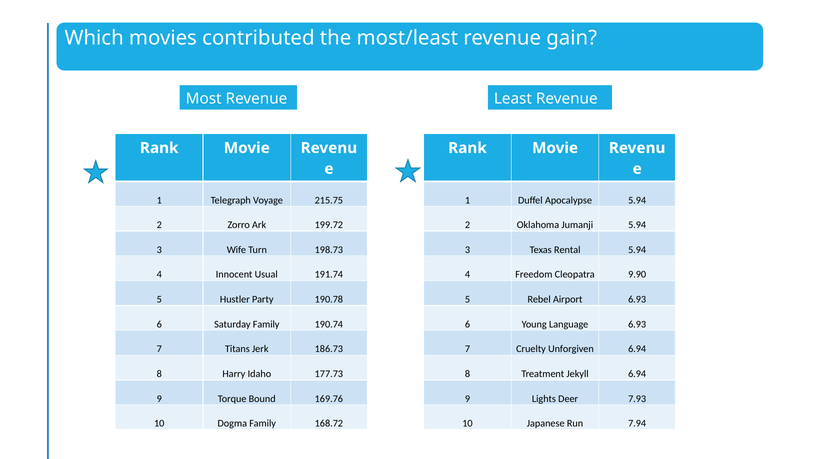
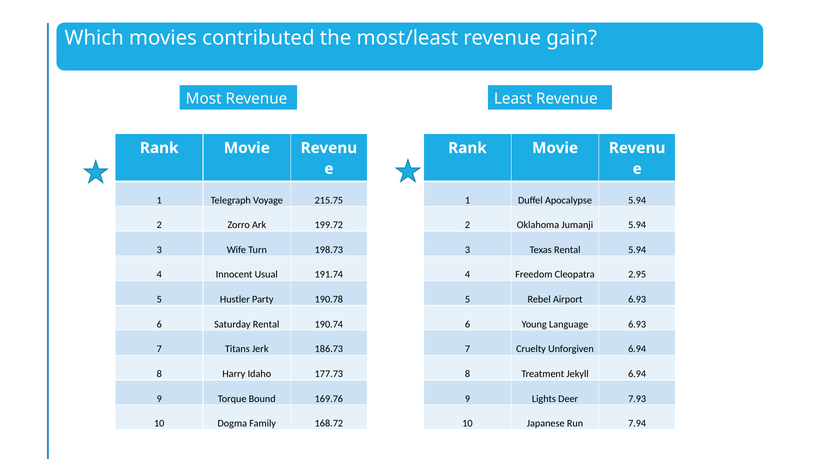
9.90: 9.90 -> 2.95
Saturday Family: Family -> Rental
